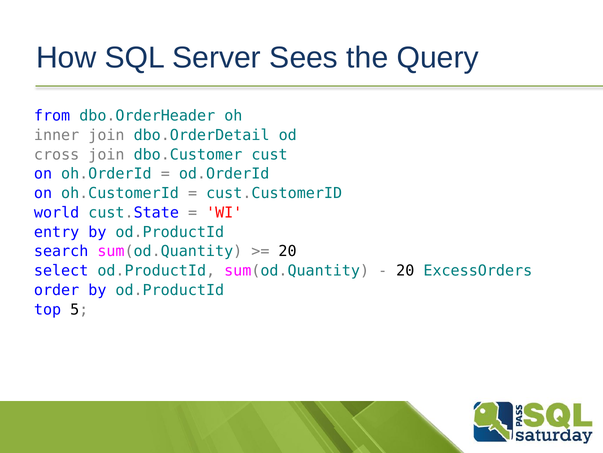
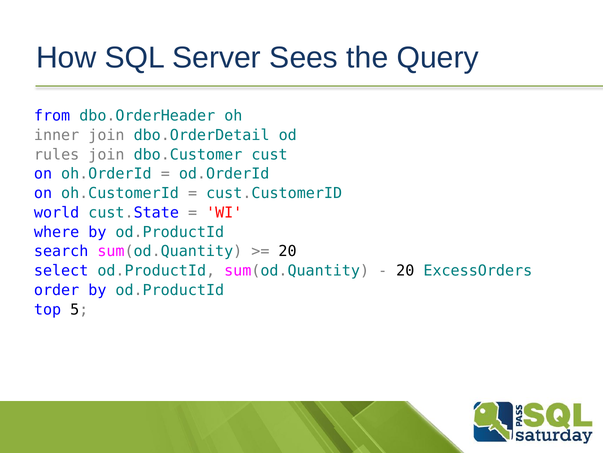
cross: cross -> rules
entry: entry -> where
